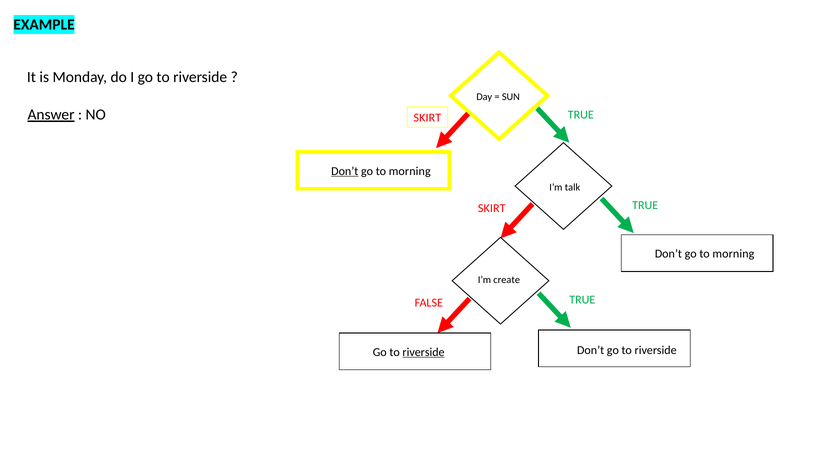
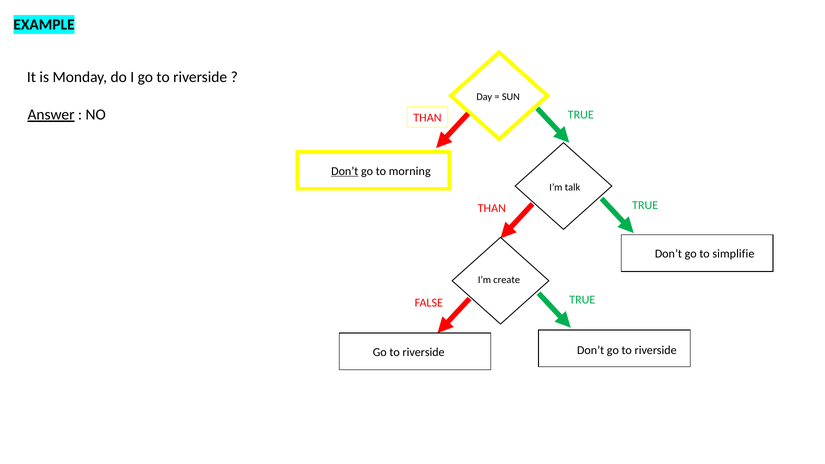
SKIRT at (427, 118): SKIRT -> THAN
SKIRT at (492, 208): SKIRT -> THAN
morning at (733, 254): morning -> simplifie
riverside at (424, 352) underline: present -> none
